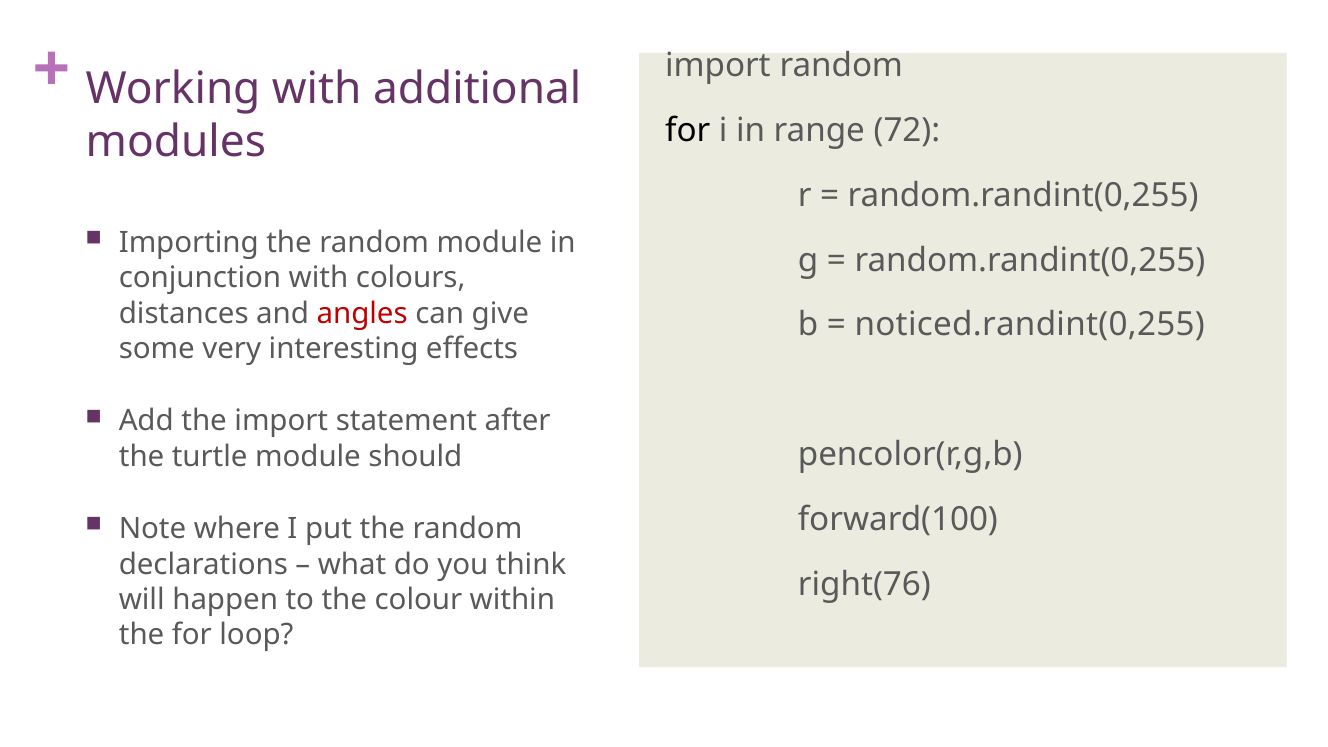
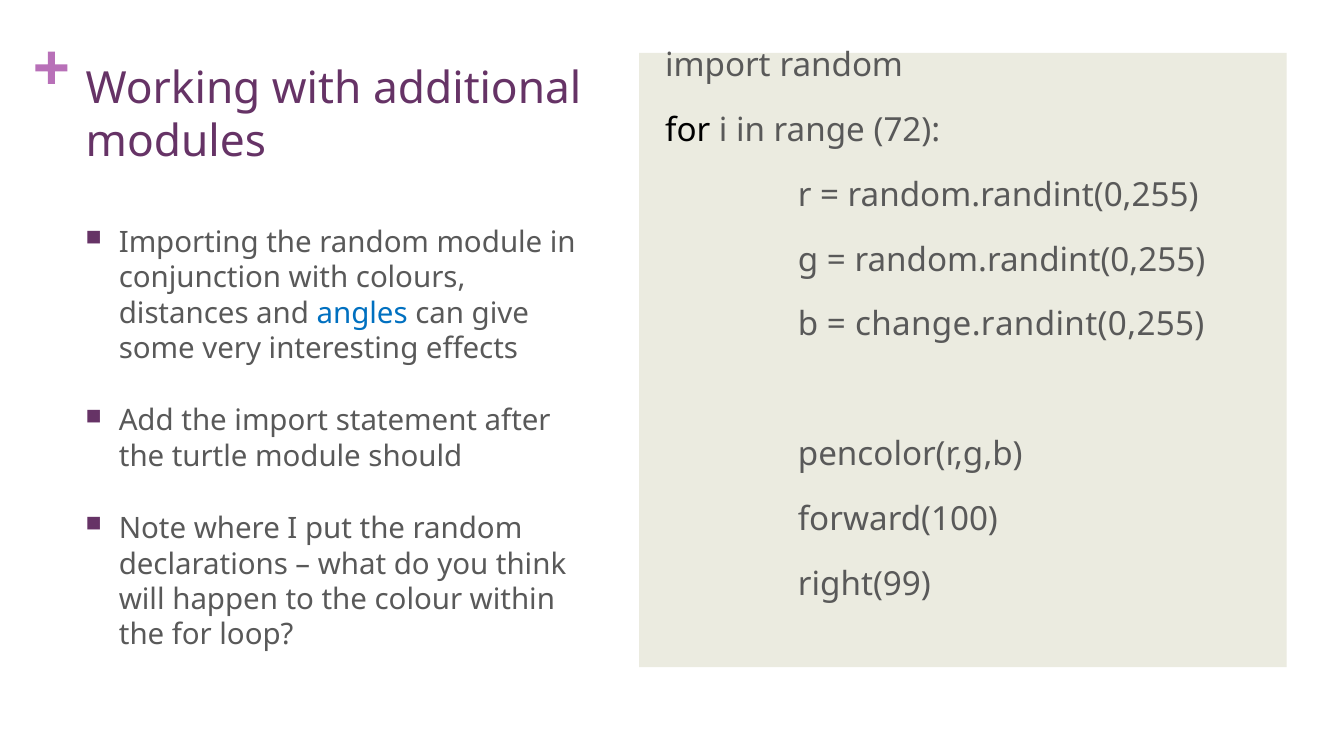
angles colour: red -> blue
noticed.randint(0,255: noticed.randint(0,255 -> change.randint(0,255
right(76: right(76 -> right(99
